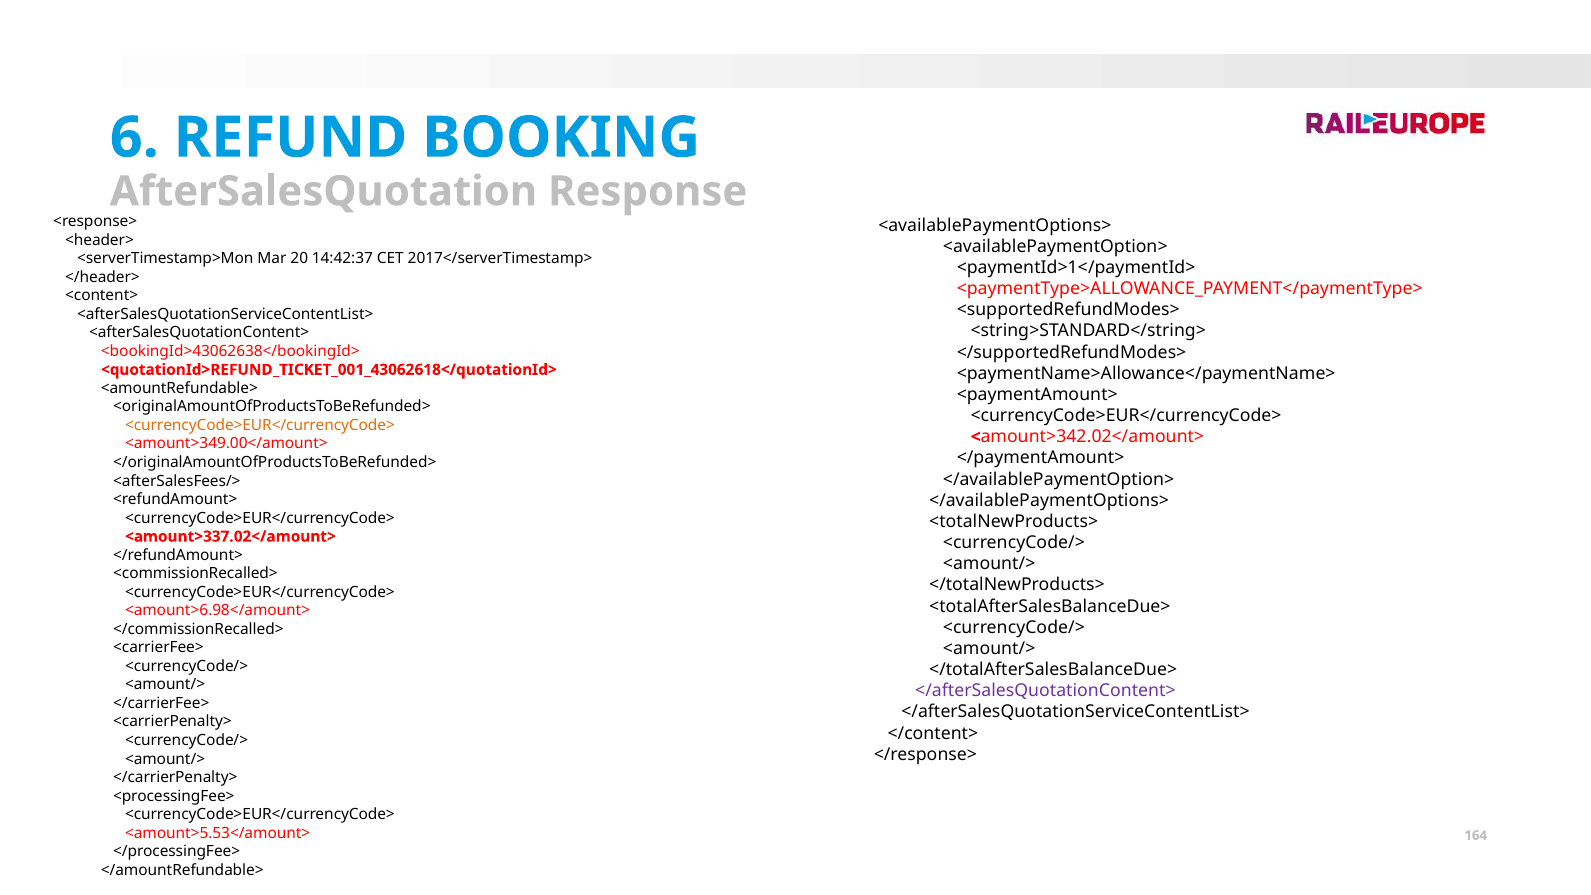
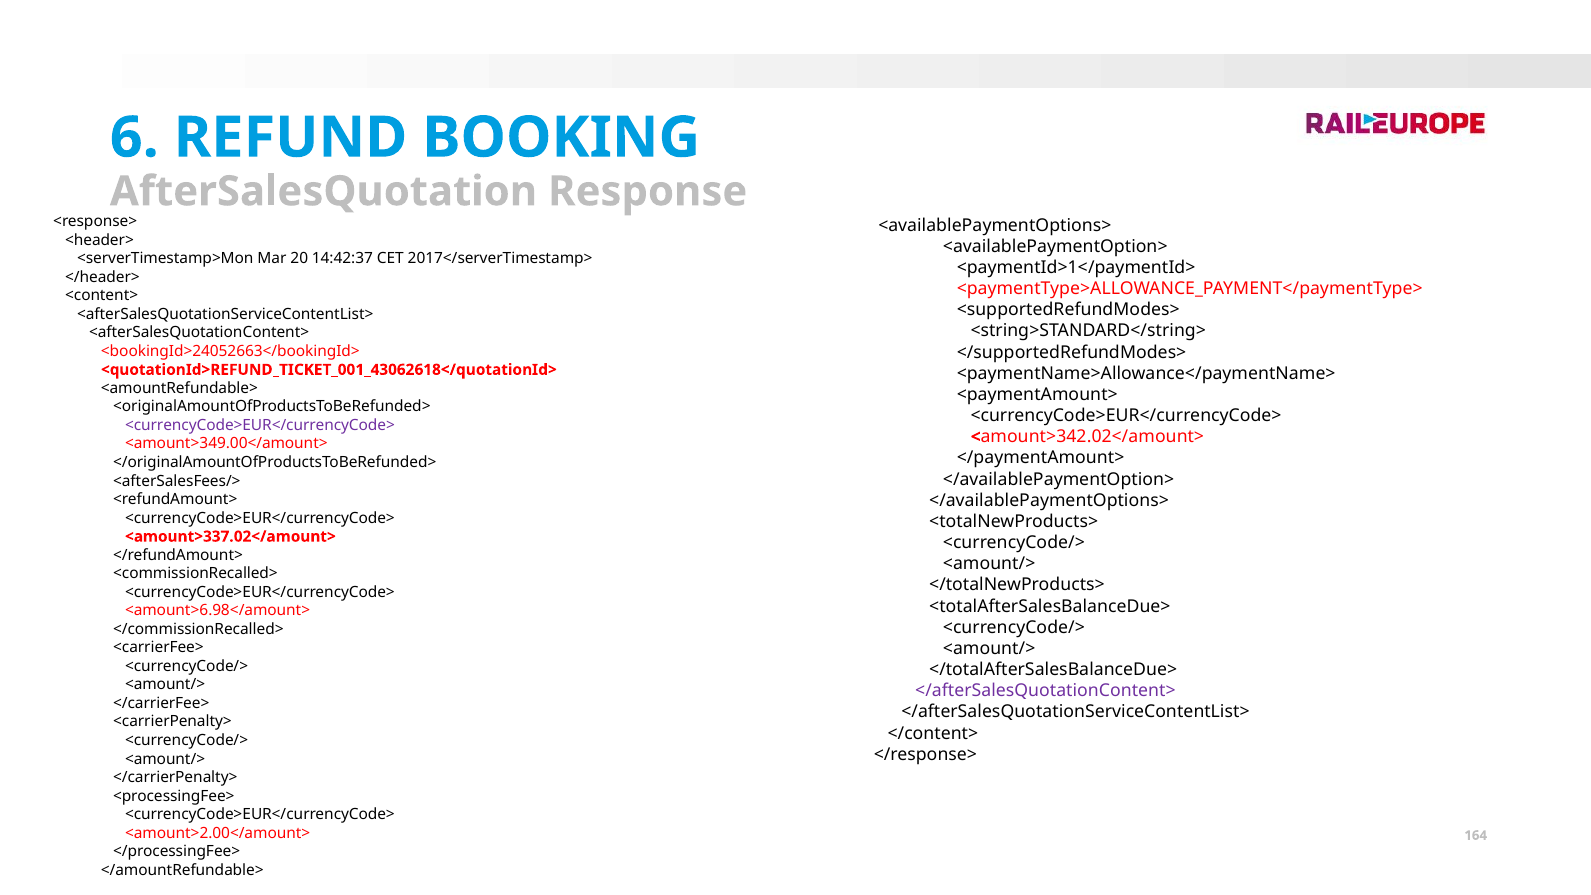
<bookingId>43062638</bookingId>: <bookingId>43062638</bookingId> -> <bookingId>24052663</bookingId>
<currencyCode>EUR</currencyCode> at (260, 425) colour: orange -> purple
<amount>5.53</amount>: <amount>5.53</amount> -> <amount>2.00</amount>
